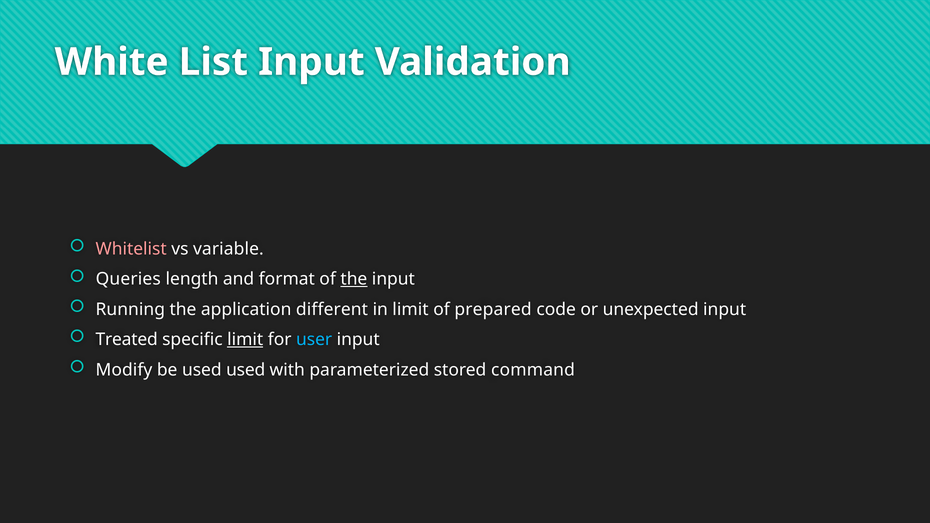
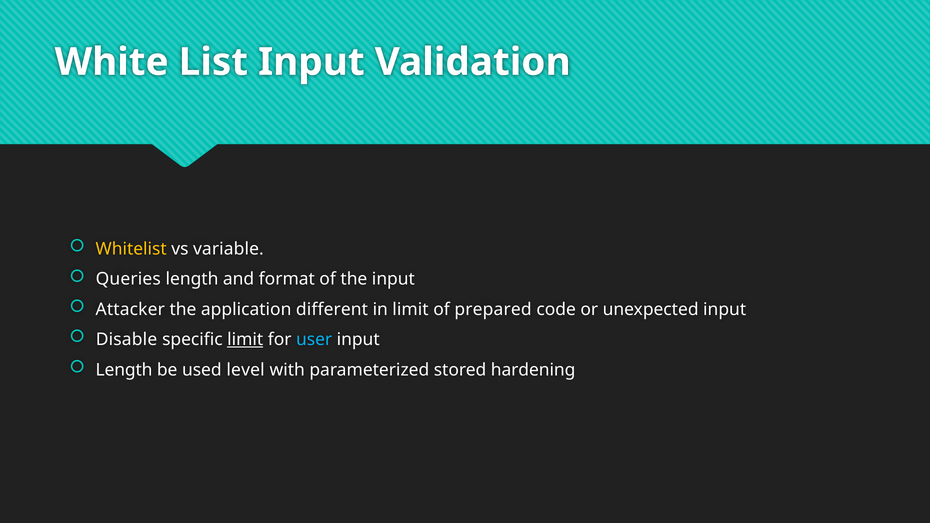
Whitelist colour: pink -> yellow
the at (354, 279) underline: present -> none
Running: Running -> Attacker
Treated: Treated -> Disable
Modify at (124, 370): Modify -> Length
used used: used -> level
command: command -> hardening
